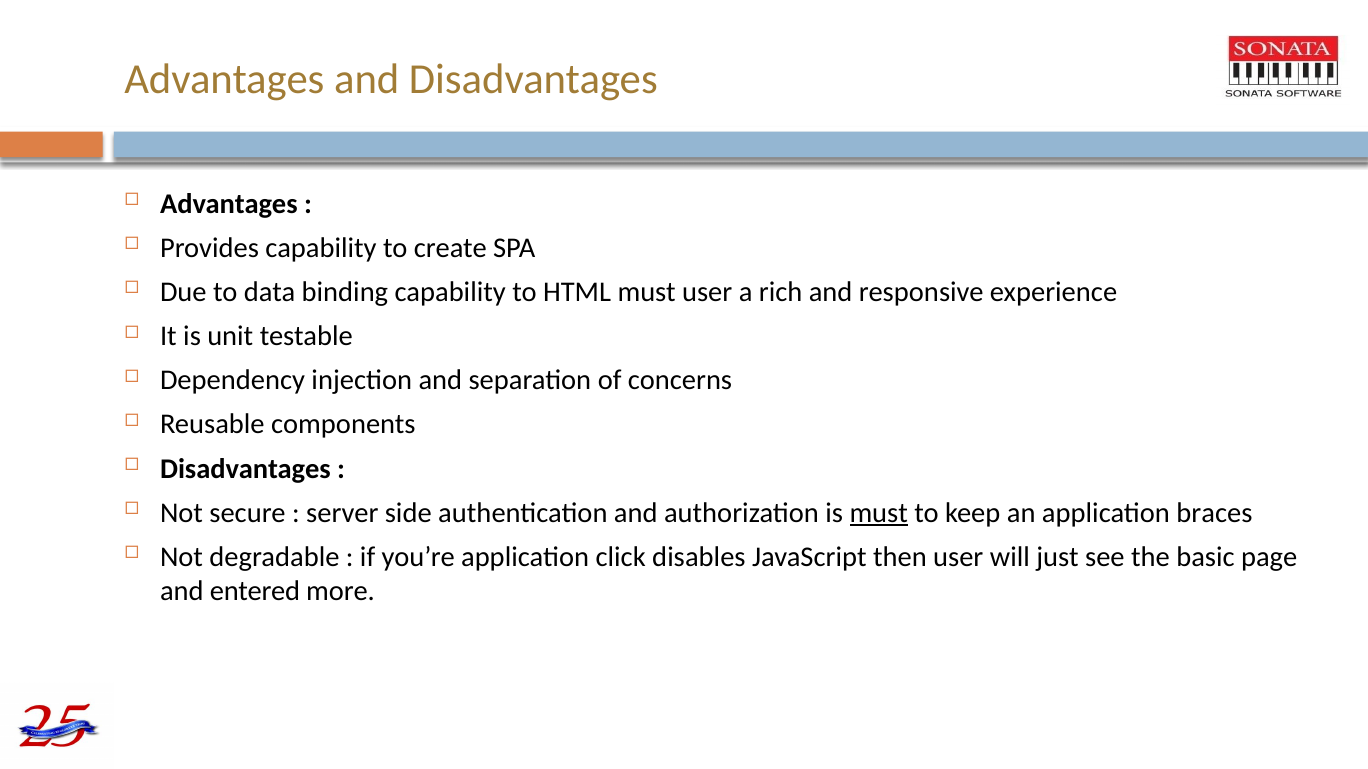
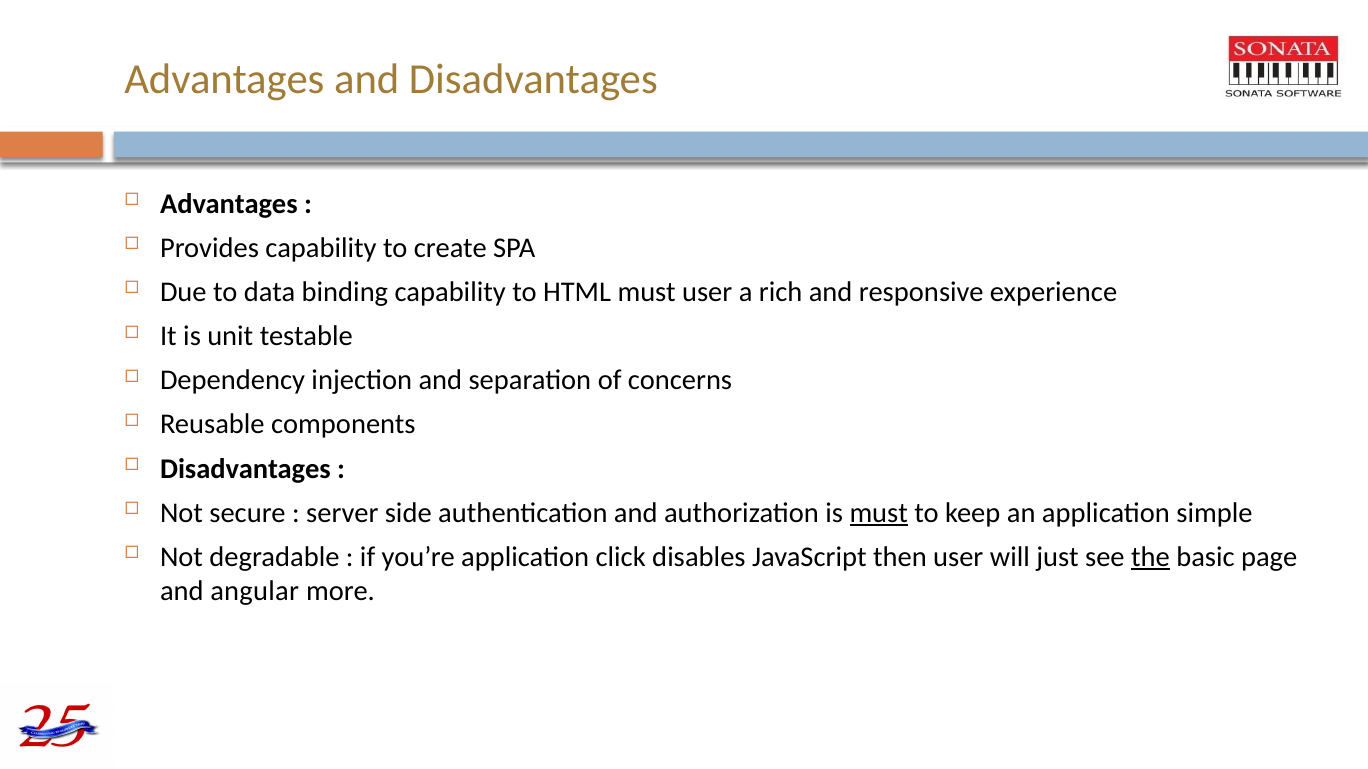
braces: braces -> simple
the underline: none -> present
entered: entered -> angular
